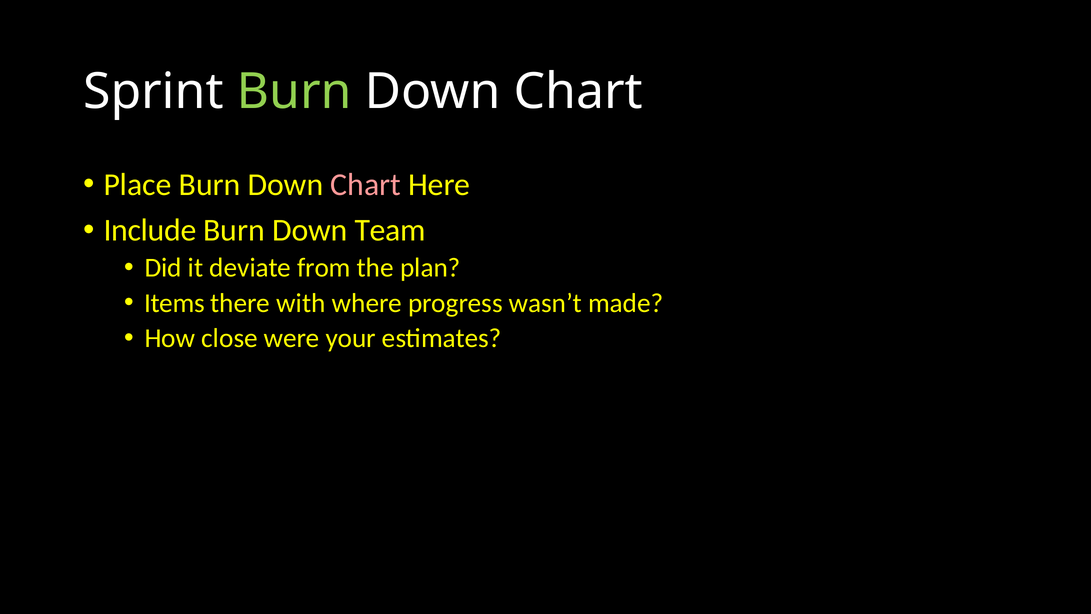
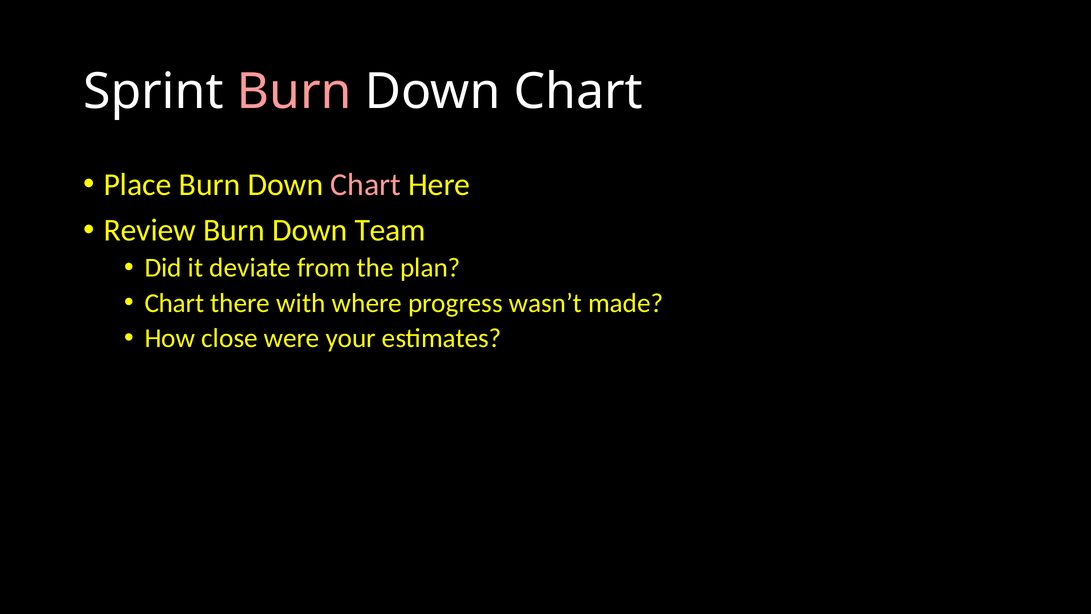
Burn at (294, 92) colour: light green -> pink
Include: Include -> Review
Items at (174, 303): Items -> Chart
